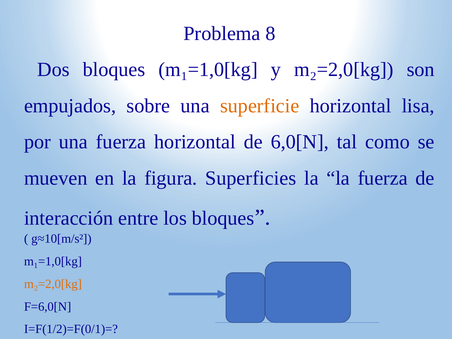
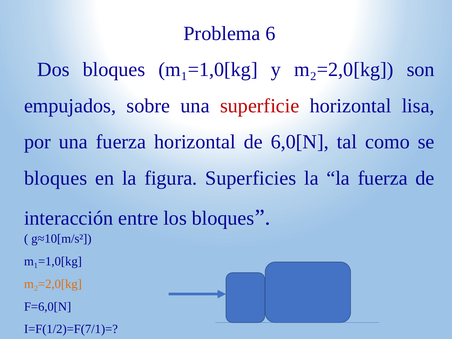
8: 8 -> 6
superficie colour: orange -> red
mueven at (56, 178): mueven -> bloques
I=F(1/2)=F(0/1)=: I=F(1/2)=F(0/1)= -> I=F(1/2)=F(7/1)=
